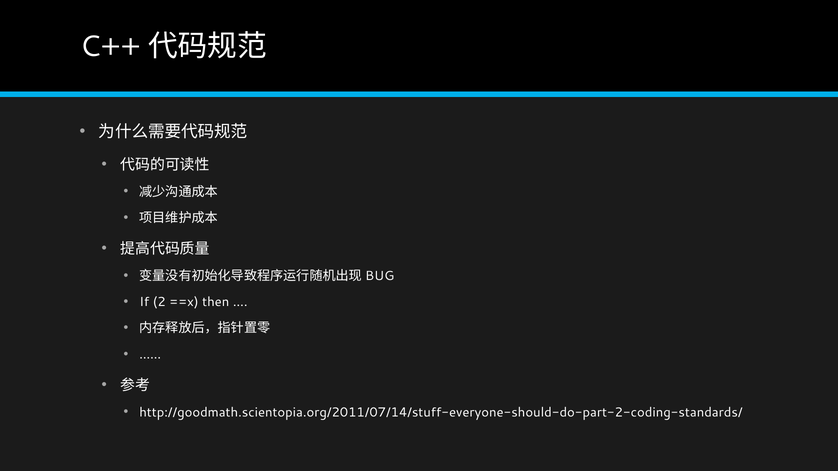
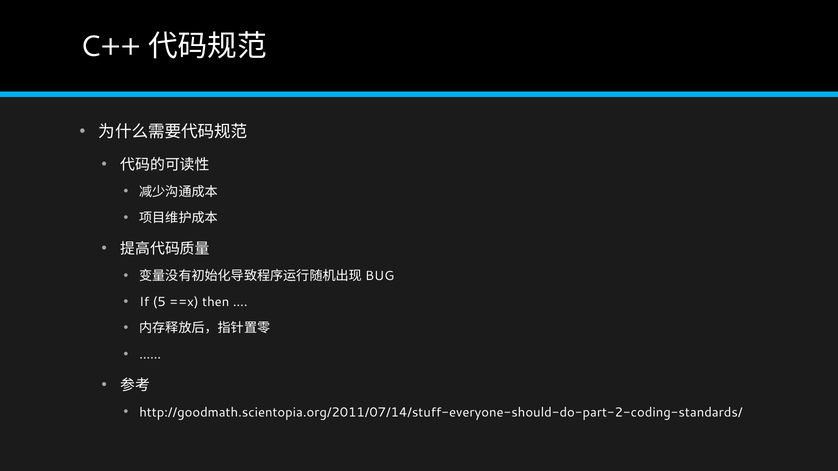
2: 2 -> 5
